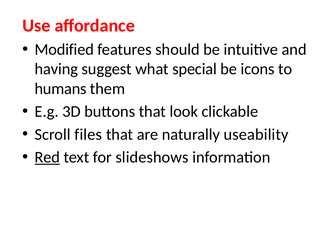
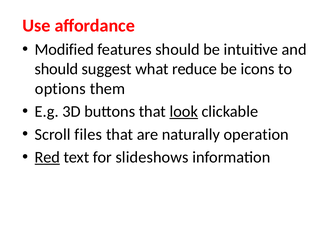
having at (56, 69): having -> should
special: special -> reduce
humans: humans -> options
look underline: none -> present
useability: useability -> operation
